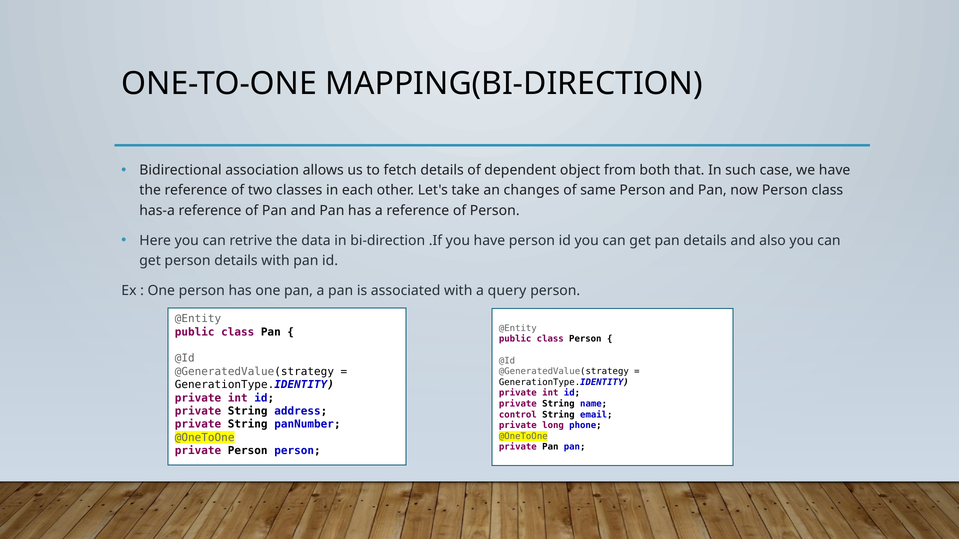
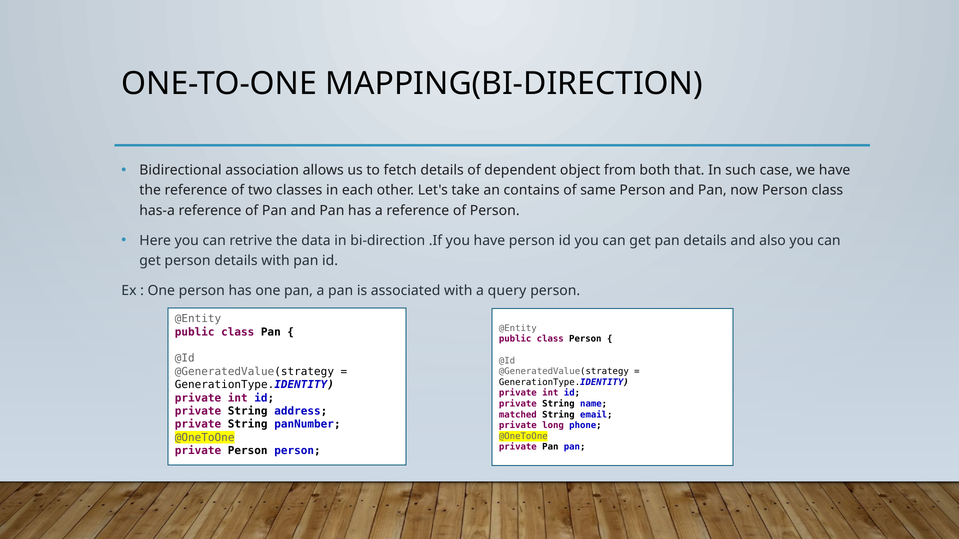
changes: changes -> contains
control: control -> matched
